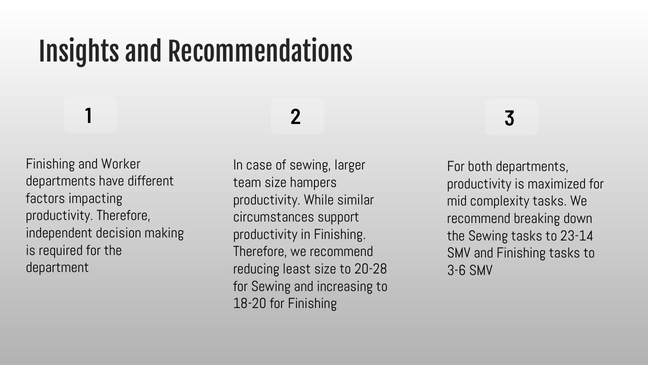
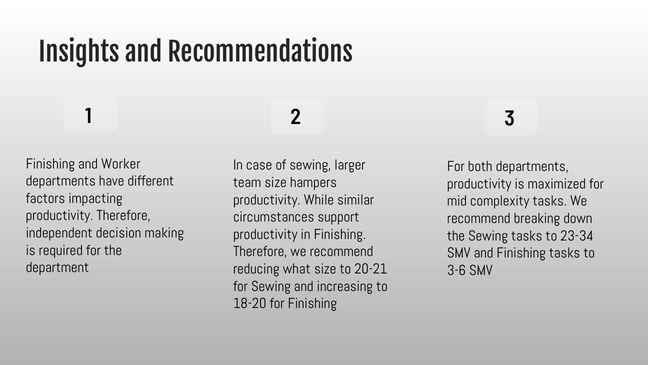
23-14: 23-14 -> 23-34
least: least -> what
20-28: 20-28 -> 20-21
